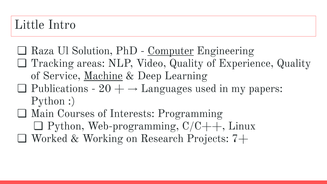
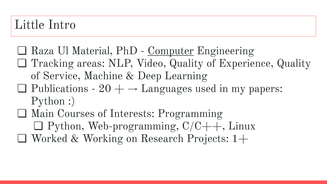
Solution: Solution -> Material
Machine underline: present -> none
7+: 7+ -> 1+
